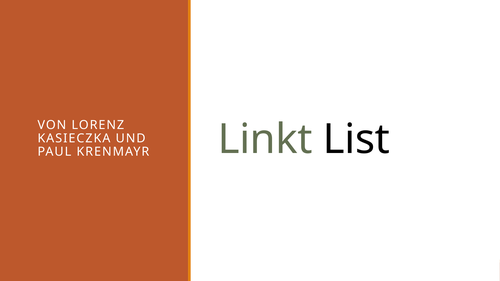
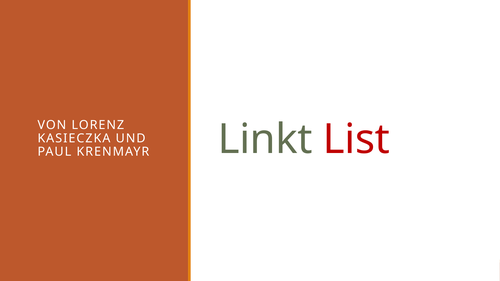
List colour: black -> red
